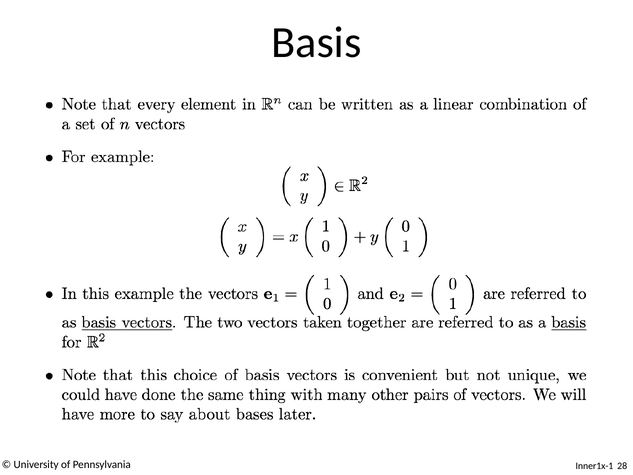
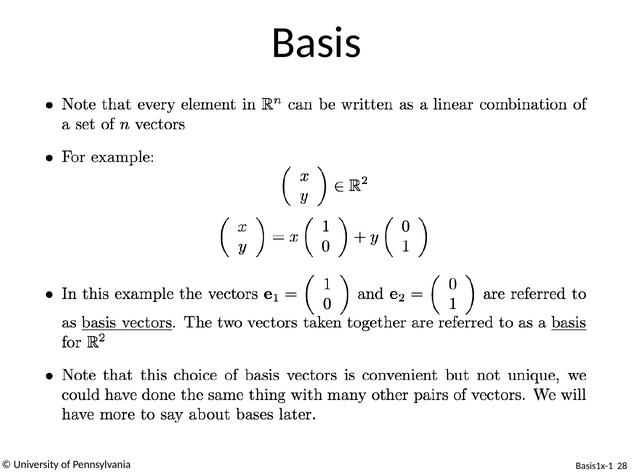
Inner1x-1: Inner1x-1 -> Basis1x-1
